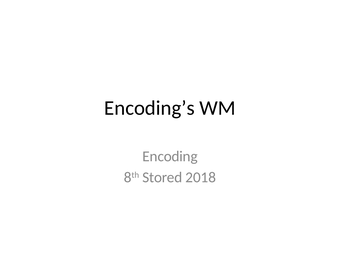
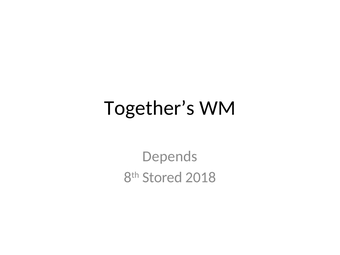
Encoding’s: Encoding’s -> Together’s
Encoding: Encoding -> Depends
